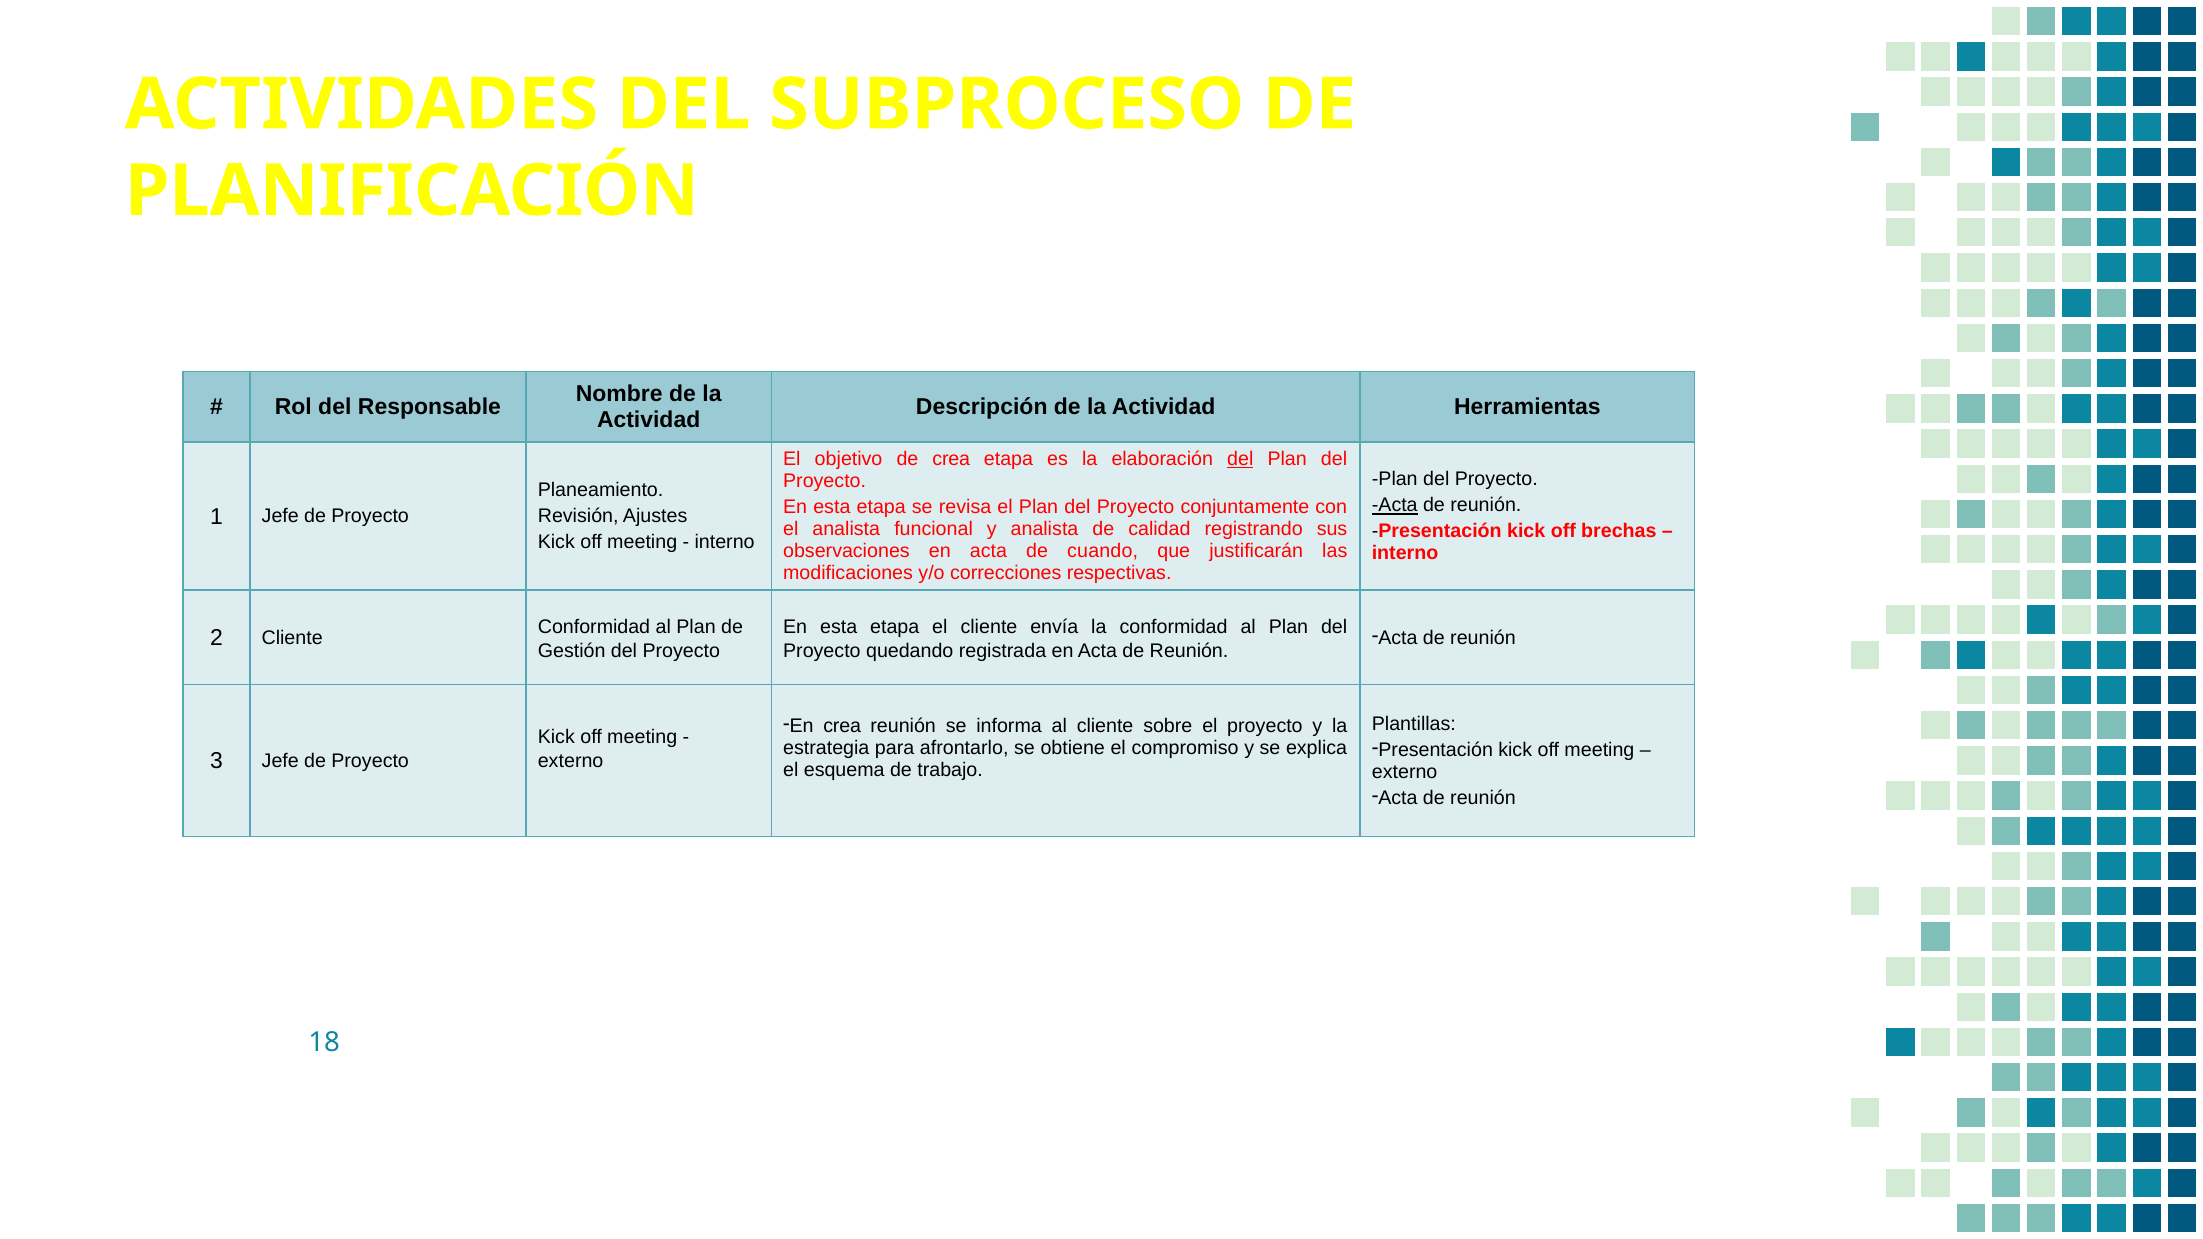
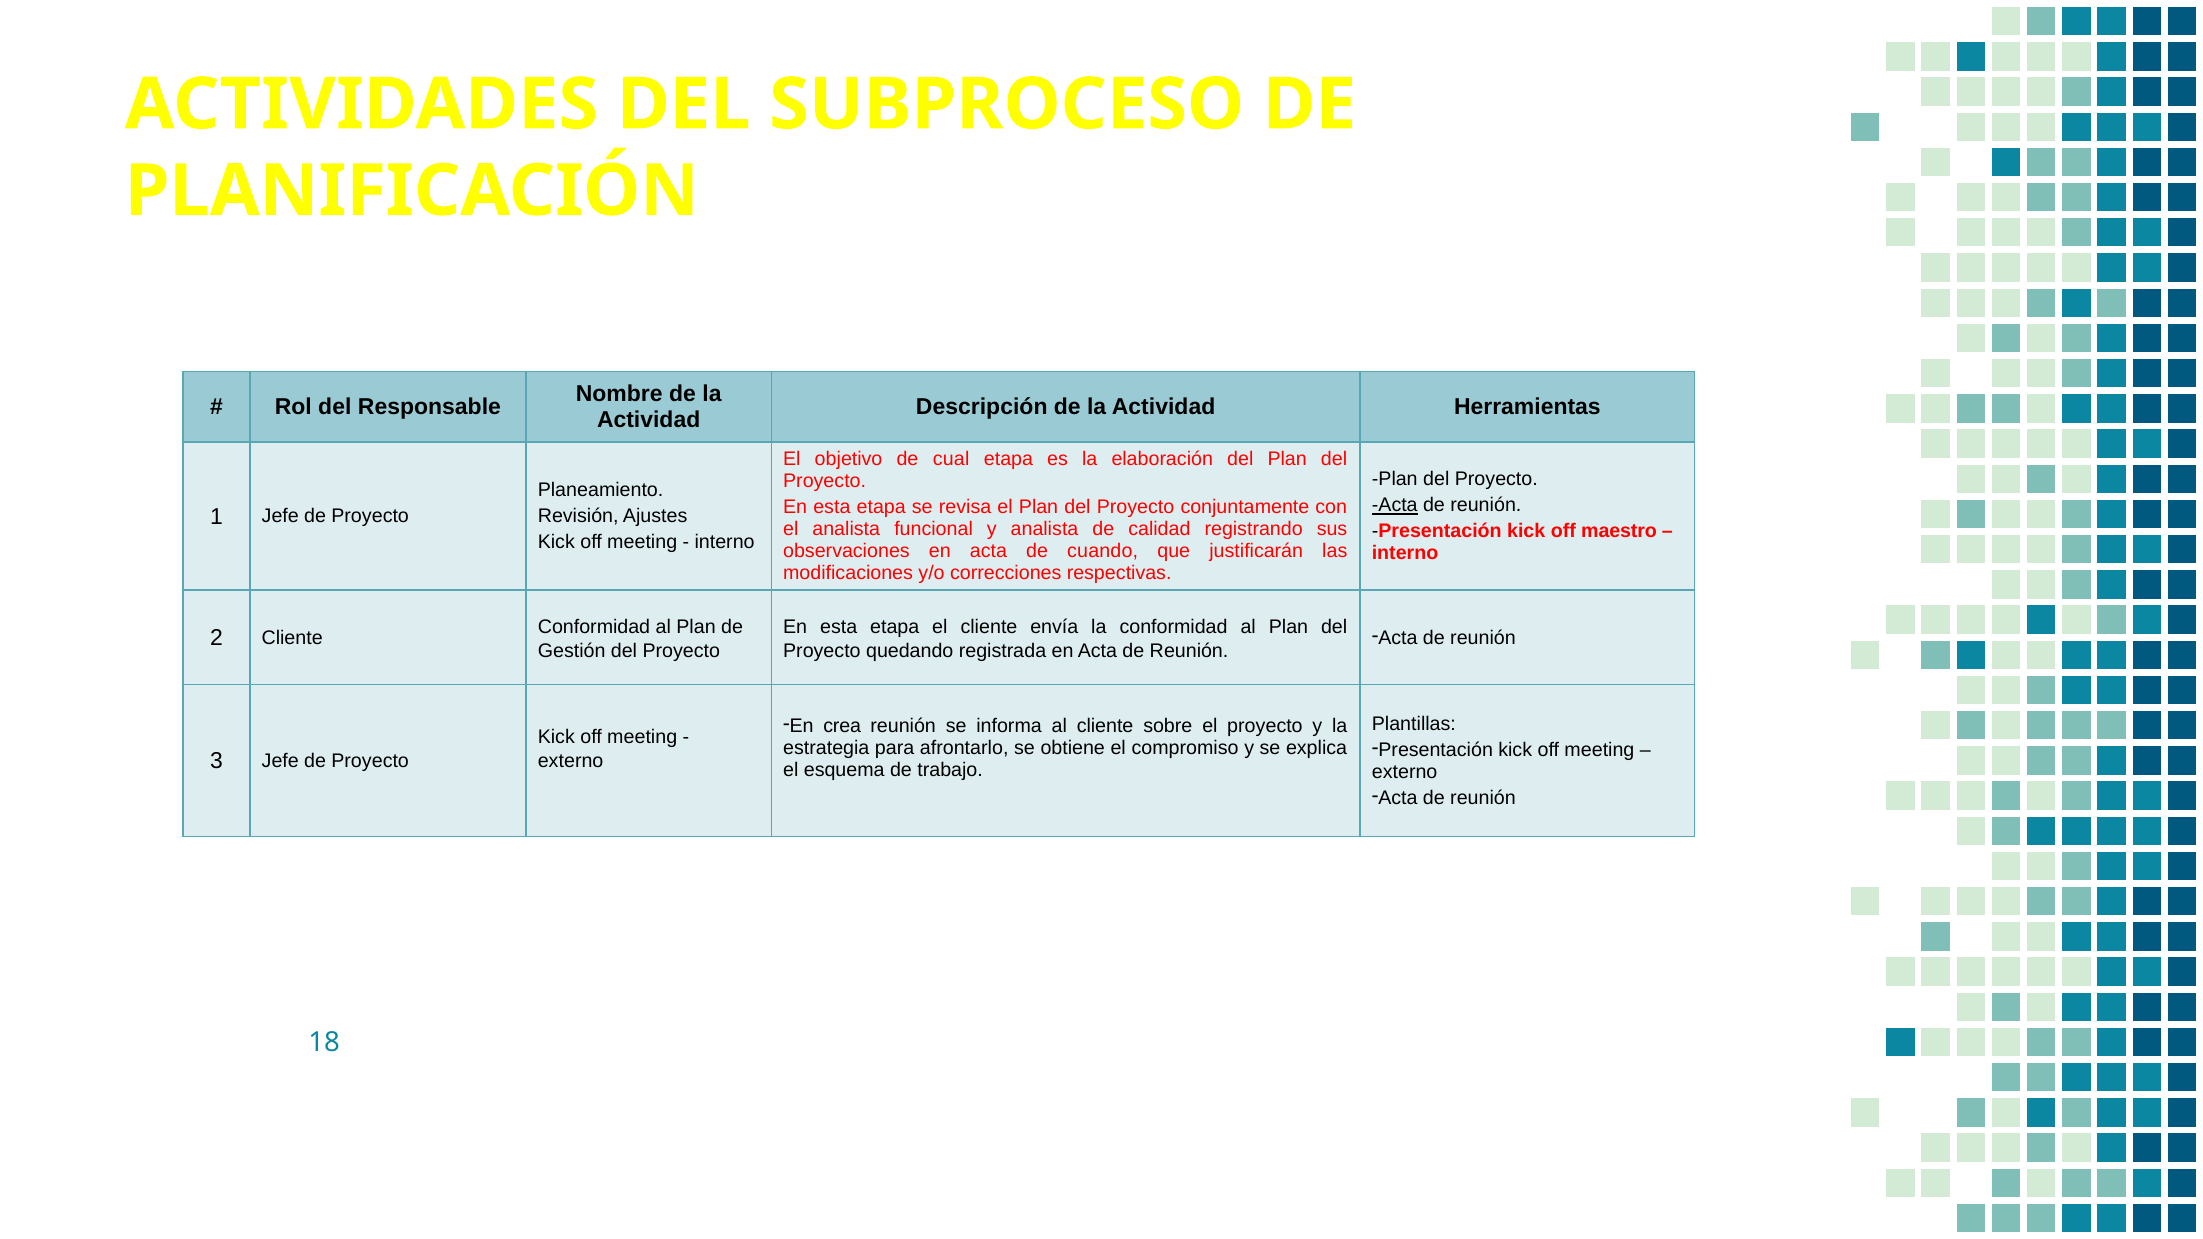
de crea: crea -> cual
del at (1240, 460) underline: present -> none
brechas: brechas -> maestro
